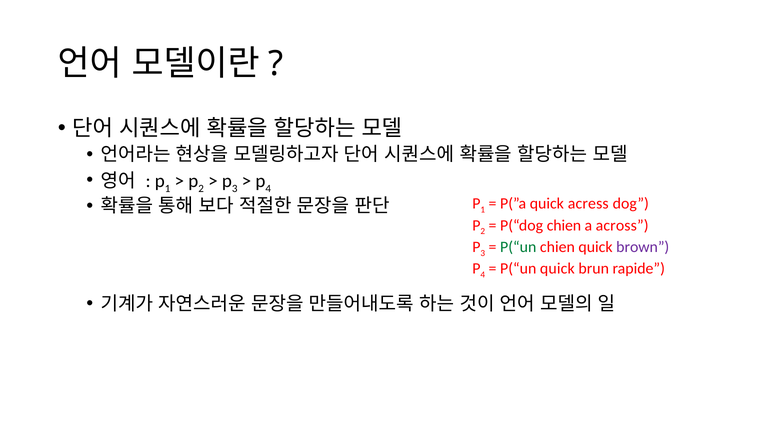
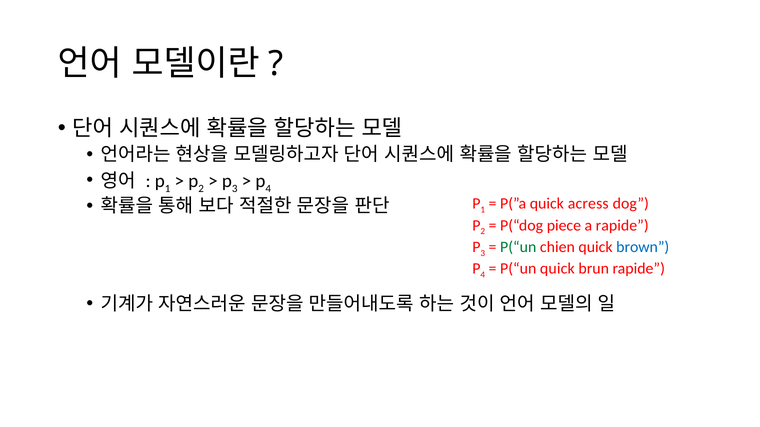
P(“dog chien: chien -> piece
a across: across -> rapide
brown colour: purple -> blue
